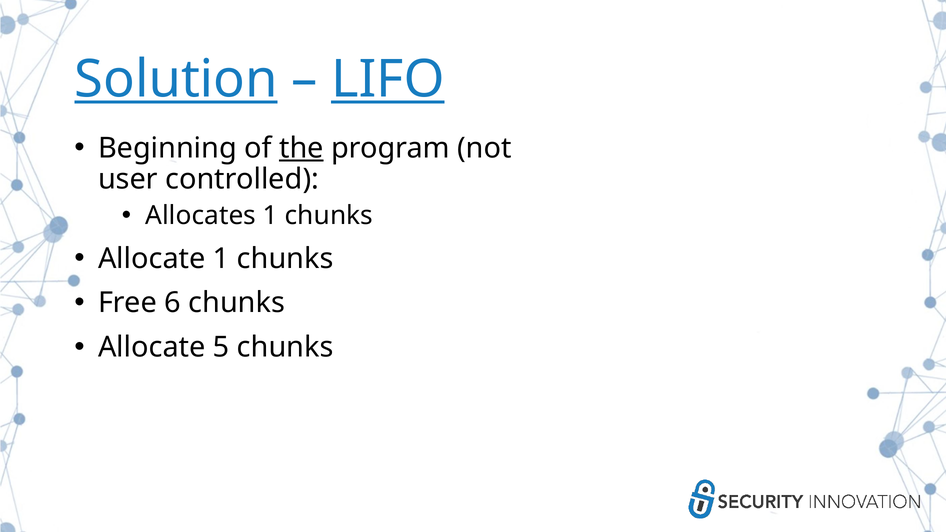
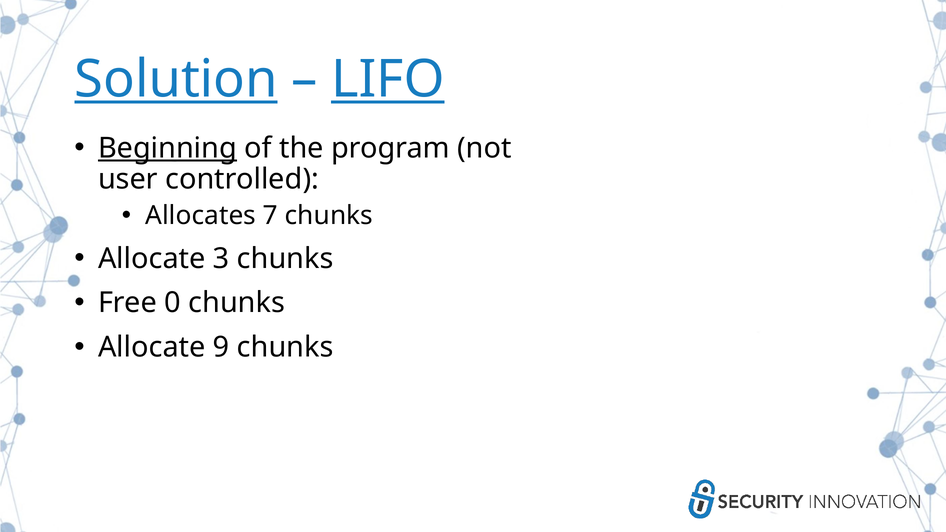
Beginning underline: none -> present
the underline: present -> none
Allocates 1: 1 -> 7
Allocate 1: 1 -> 3
6: 6 -> 0
5: 5 -> 9
